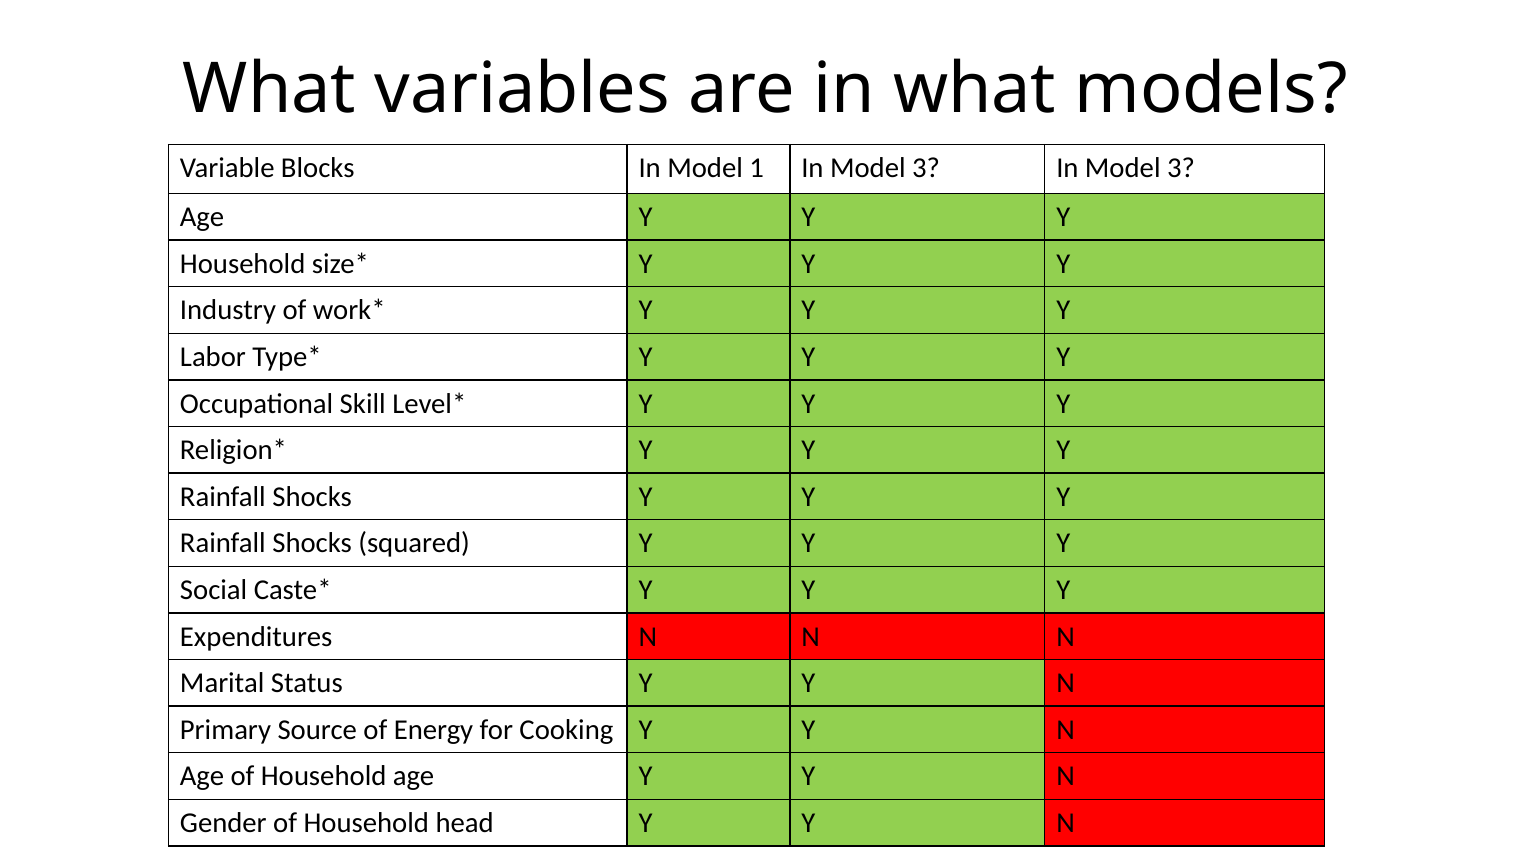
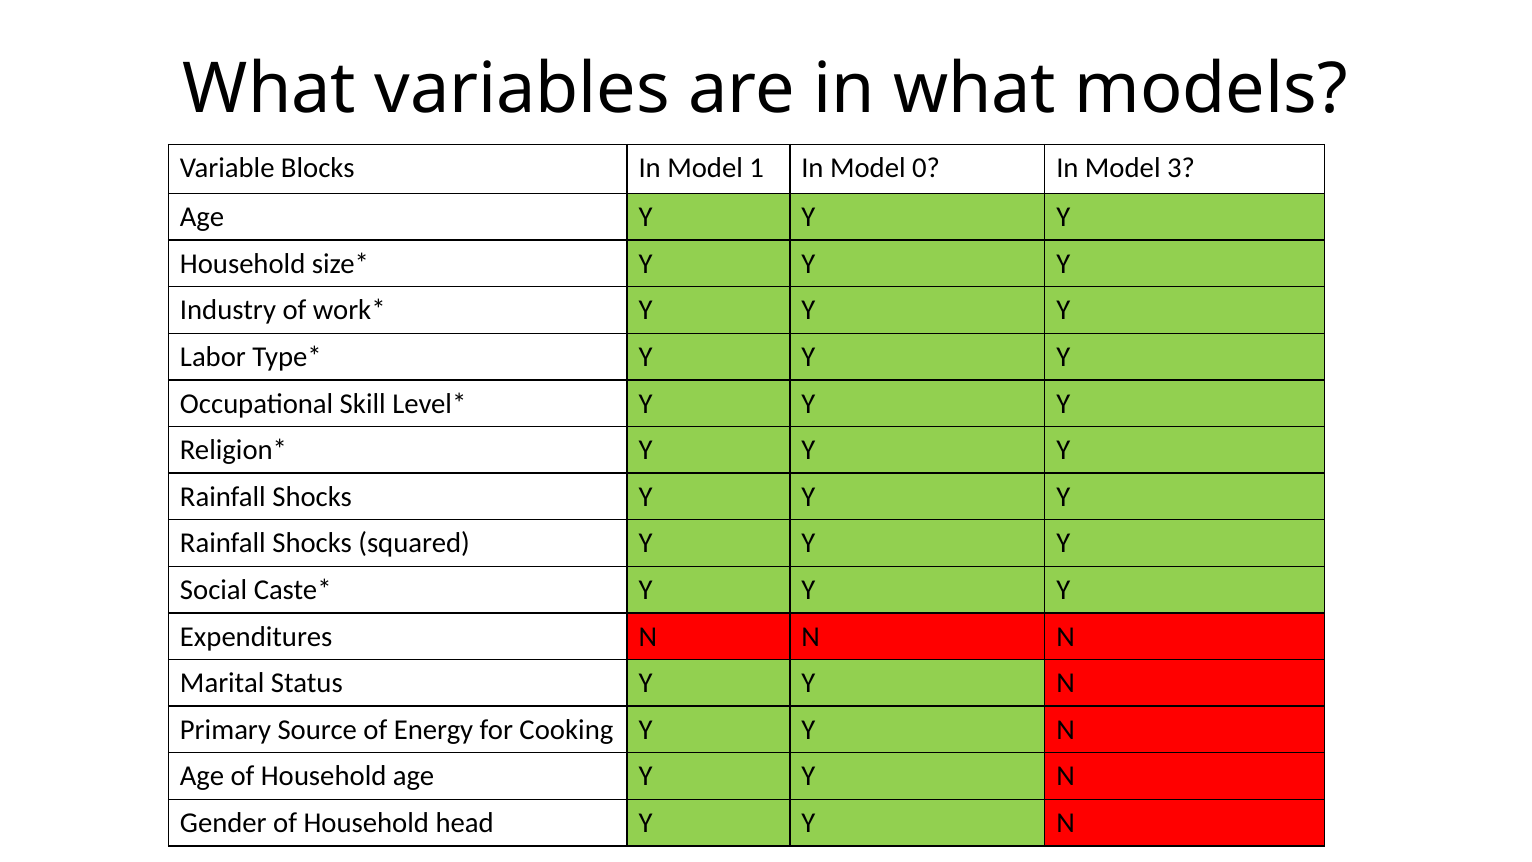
1 In Model 3: 3 -> 0
